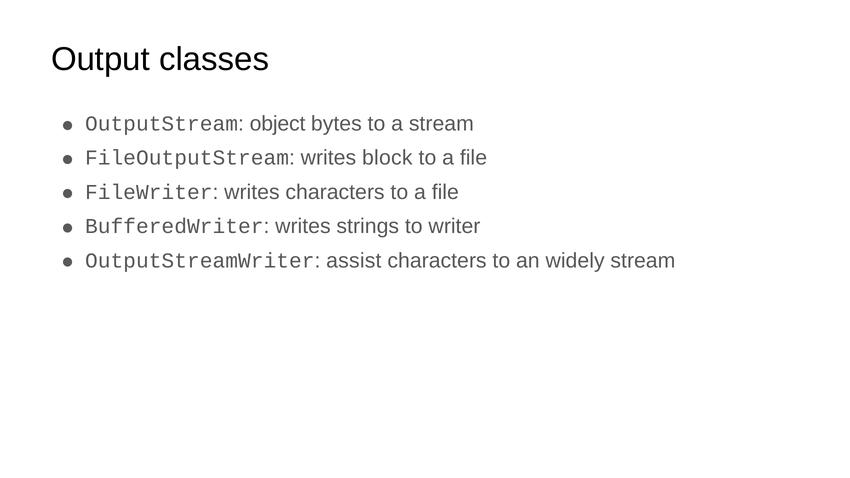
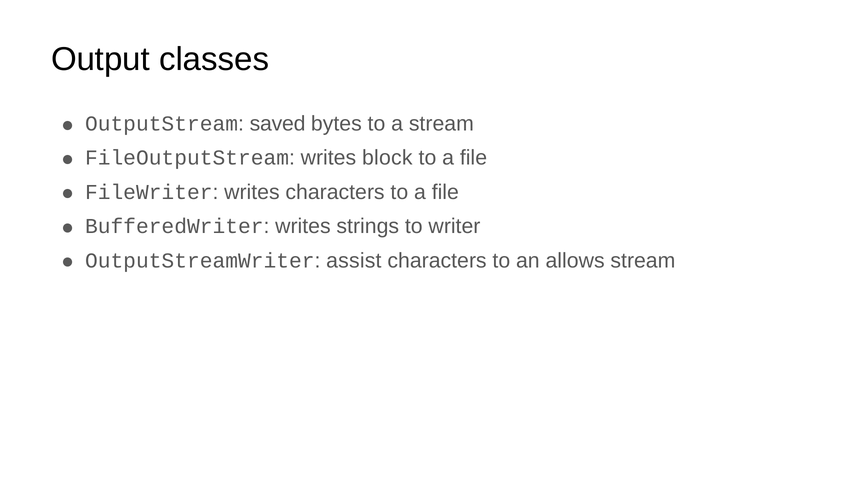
object: object -> saved
widely: widely -> allows
